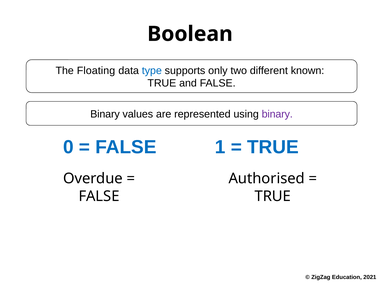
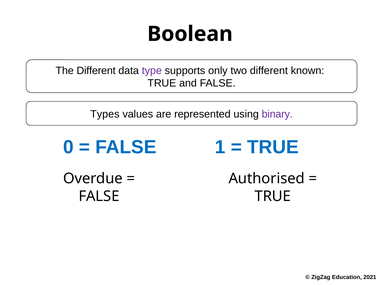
The Floating: Floating -> Different
type colour: blue -> purple
Binary at (105, 114): Binary -> Types
